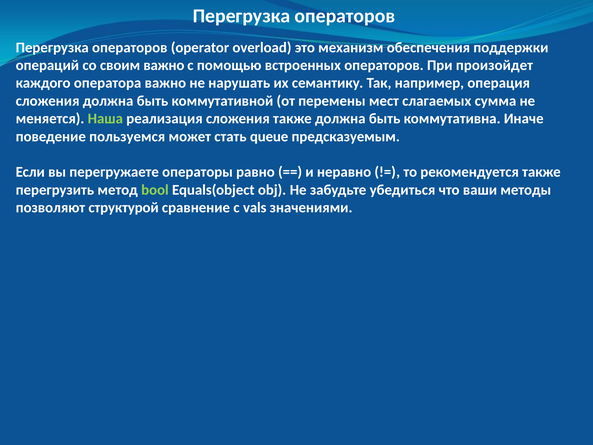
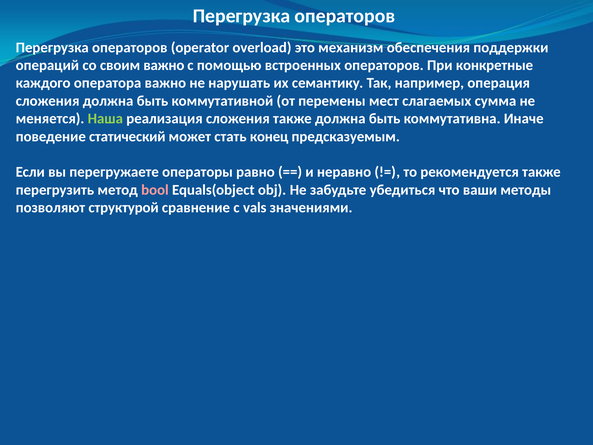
произойдет: произойдет -> конкретные
пользуемся: пользуемся -> статический
queue: queue -> конец
bool colour: light green -> pink
